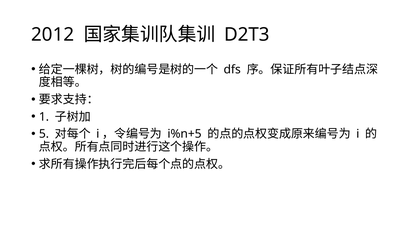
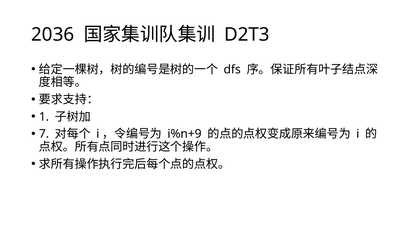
2012: 2012 -> 2036
5: 5 -> 7
i%n+5: i%n+5 -> i%n+9
